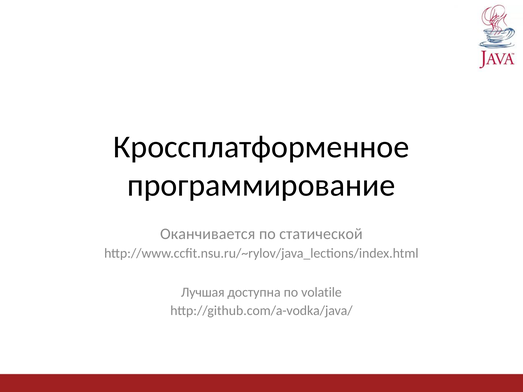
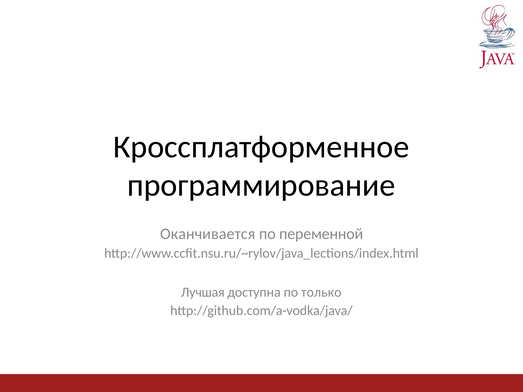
статической: статической -> переменной
volatile: volatile -> только
